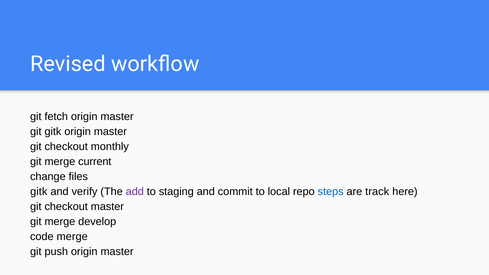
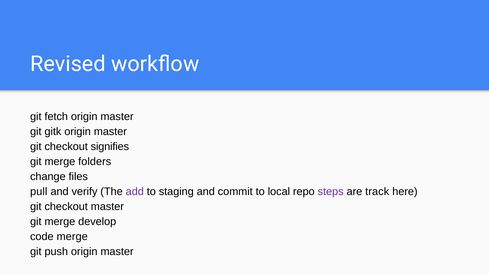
monthly: monthly -> signifies
current: current -> folders
gitk at (39, 192): gitk -> pull
steps colour: blue -> purple
